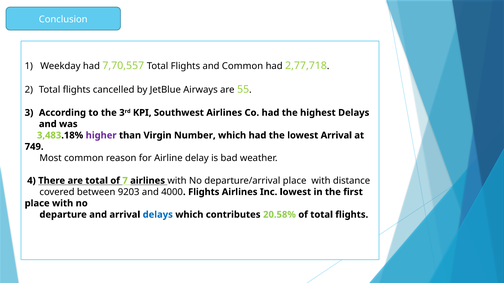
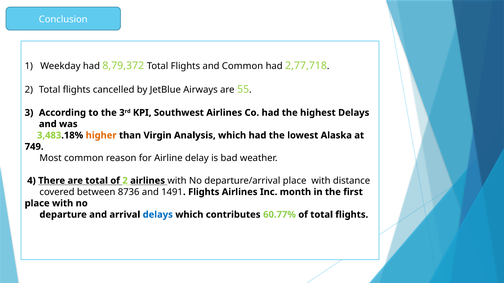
7,70,557: 7,70,557 -> 8,79,372
higher colour: purple -> orange
Number: Number -> Analysis
lowest Arrival: Arrival -> Alaska
of 7: 7 -> 2
9203: 9203 -> 8736
4000: 4000 -> 1491
Inc lowest: lowest -> month
20.58%: 20.58% -> 60.77%
